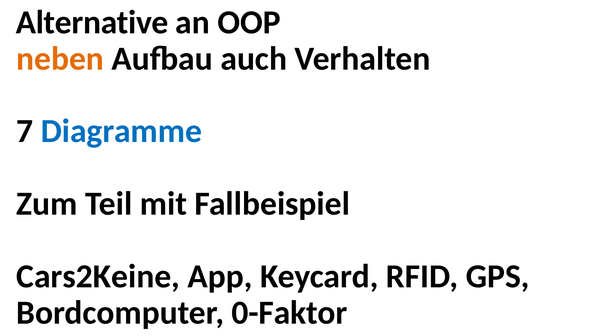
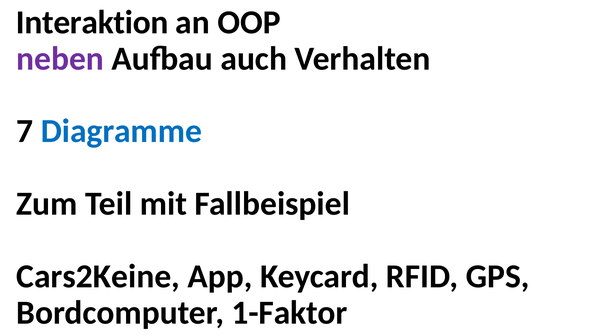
Alternative: Alternative -> Interaktion
neben colour: orange -> purple
0-Faktor: 0-Faktor -> 1-Faktor
